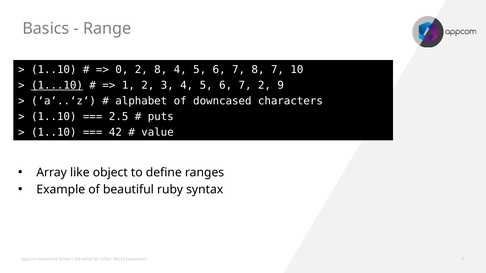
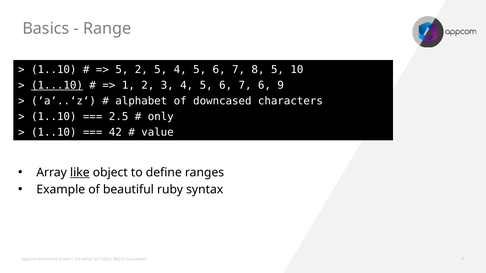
0 at (122, 70): 0 -> 5
2 8: 8 -> 5
8 7: 7 -> 5
7 2: 2 -> 6
puts: puts -> only
like underline: none -> present
